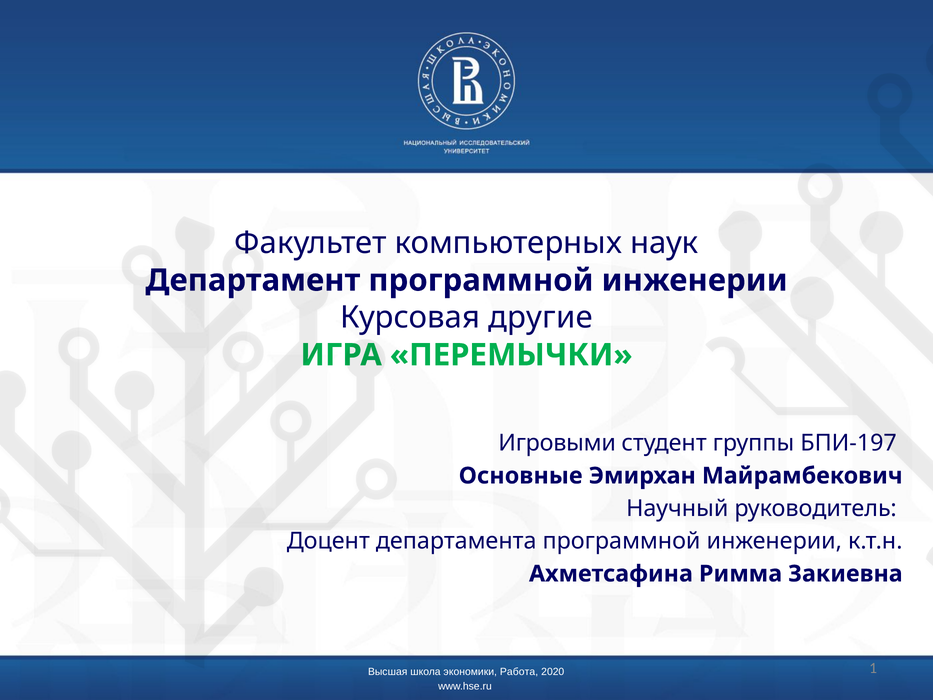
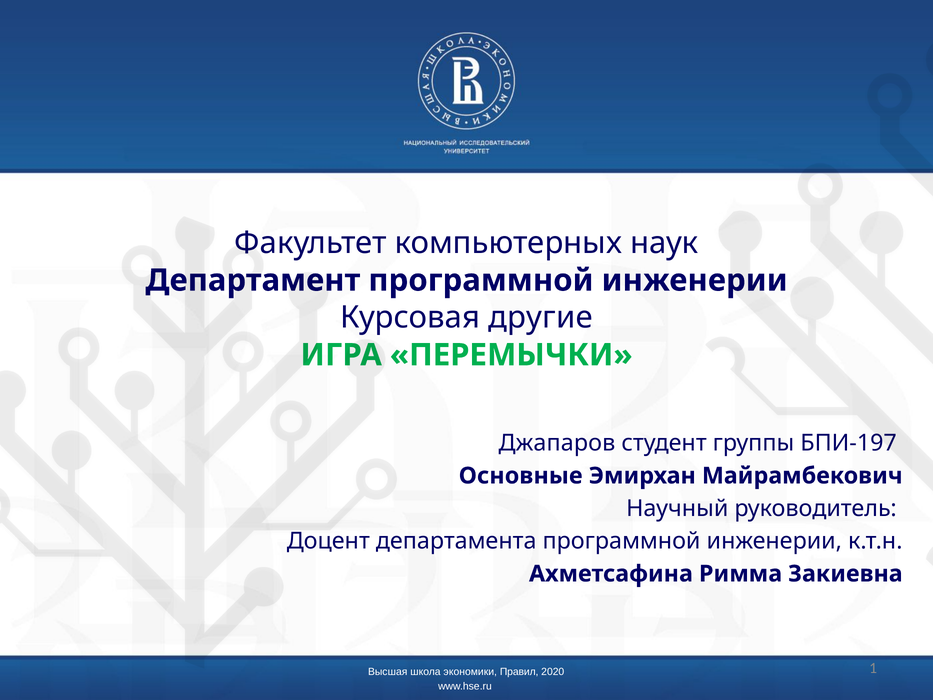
Игровыми: Игровыми -> Джапаров
Работа: Работа -> Правил
